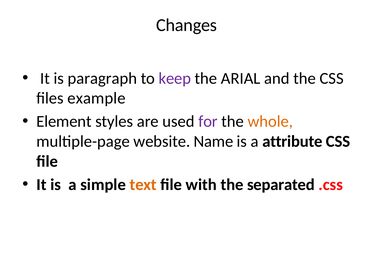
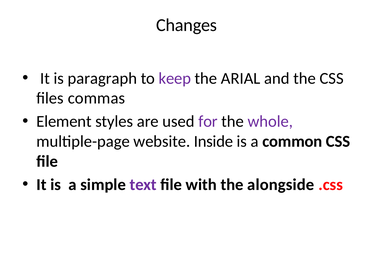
example: example -> commas
whole colour: orange -> purple
Name: Name -> Inside
attribute: attribute -> common
text colour: orange -> purple
separated: separated -> alongside
